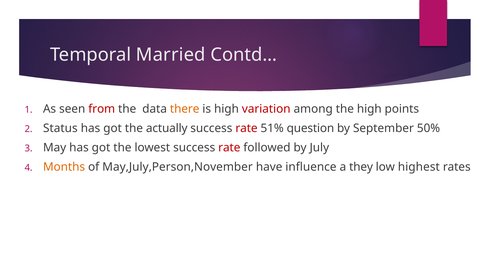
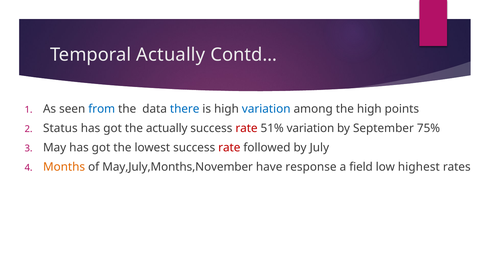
Temporal Married: Married -> Actually
from colour: red -> blue
there colour: orange -> blue
variation at (266, 109) colour: red -> blue
51% question: question -> variation
50%: 50% -> 75%
May,July,Person,November: May,July,Person,November -> May,July,Months,November
influence: influence -> response
they: they -> field
